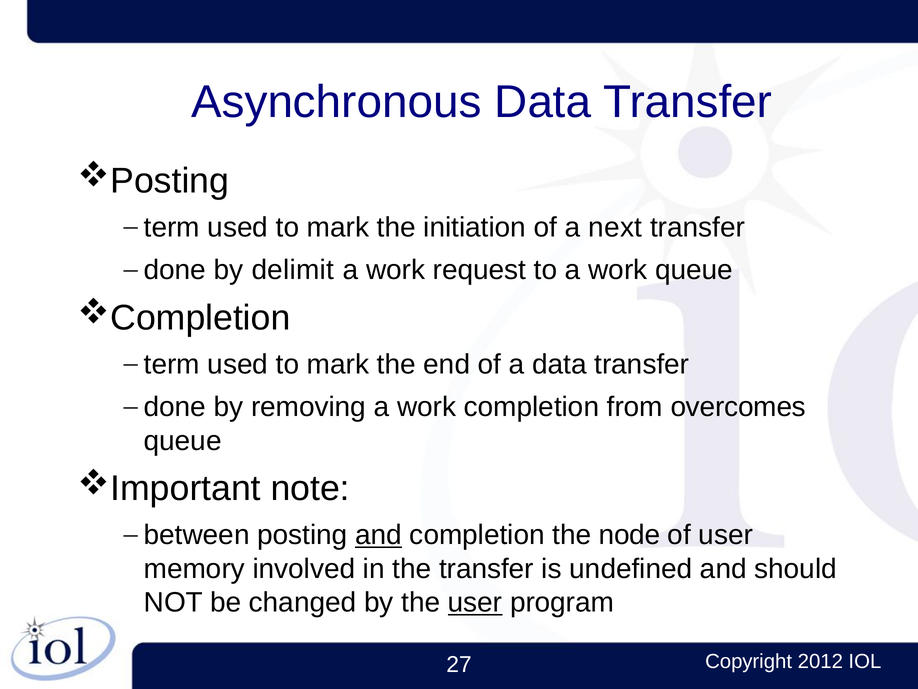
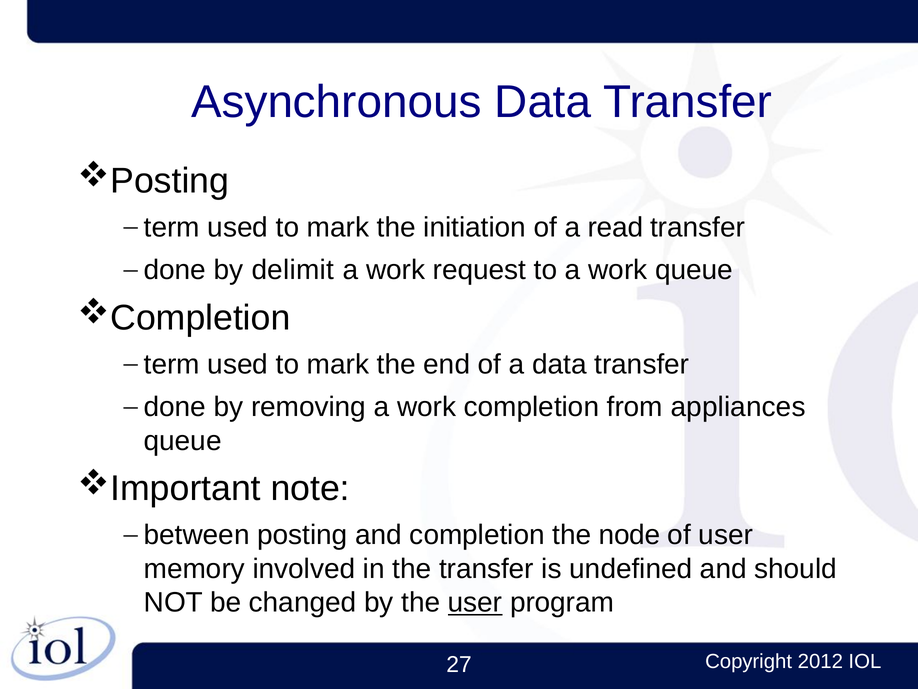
next: next -> read
overcomes: overcomes -> appliances
and at (378, 535) underline: present -> none
